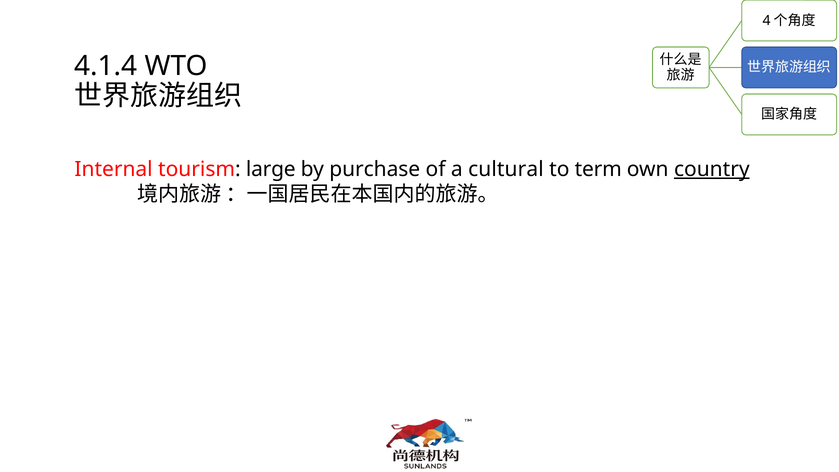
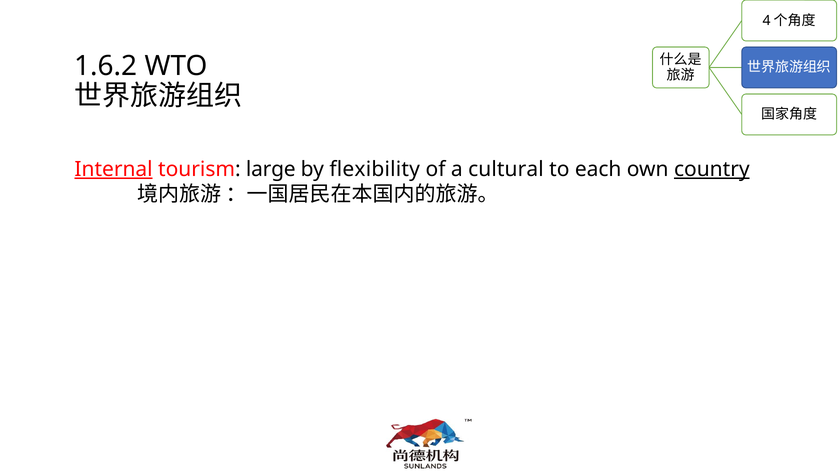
4.1.4: 4.1.4 -> 1.6.2
Internal underline: none -> present
purchase: purchase -> flexibility
term: term -> each
